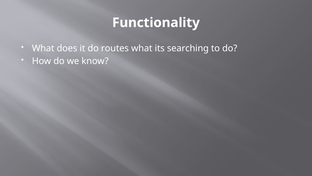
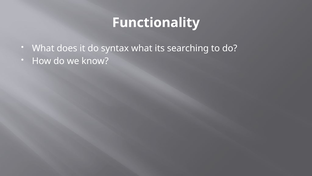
routes: routes -> syntax
